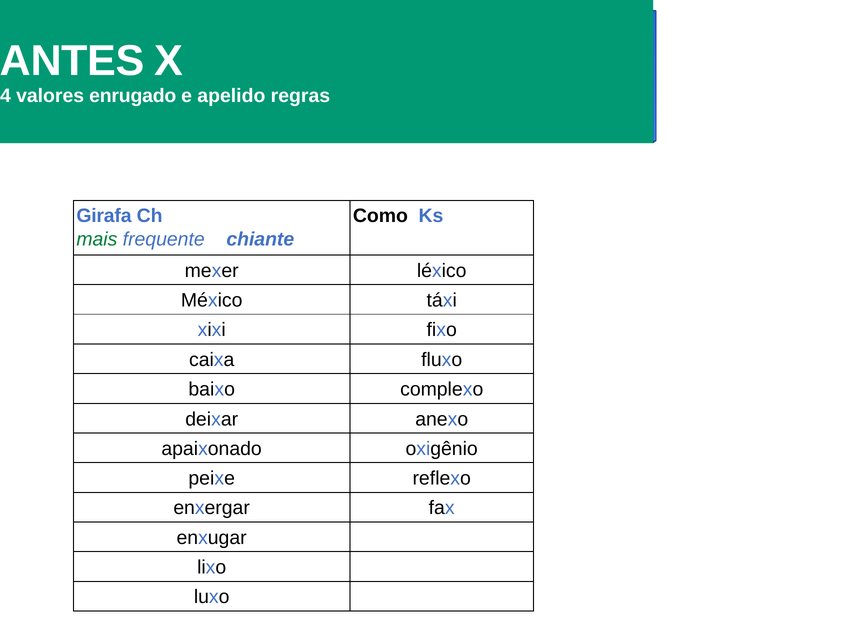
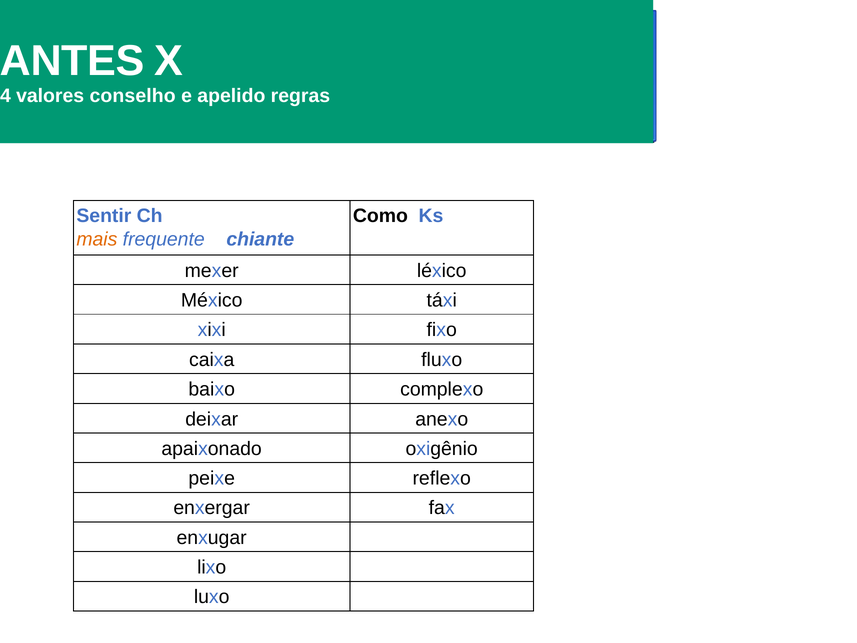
enrugado: enrugado -> conselho
Girafa: Girafa -> Sentir
mais colour: green -> orange
